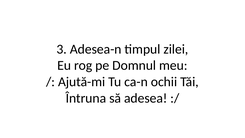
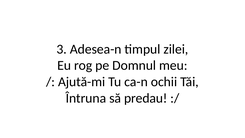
adesea: adesea -> predau
